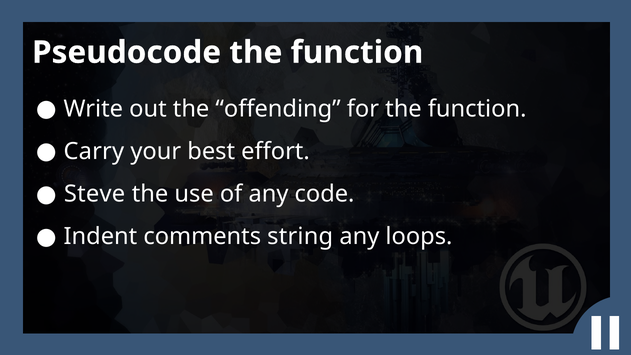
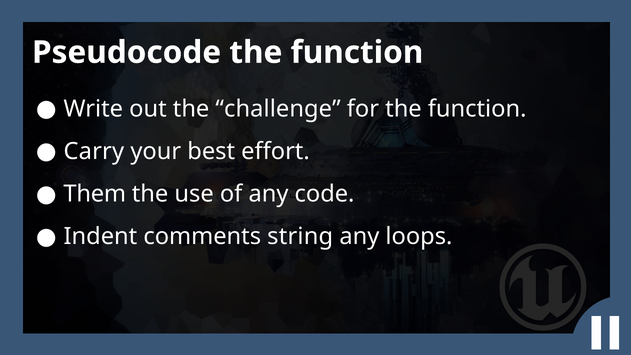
offending: offending -> challenge
Steve: Steve -> Them
